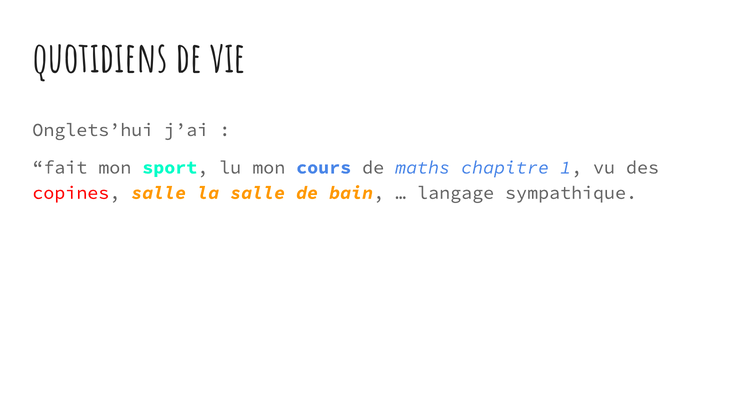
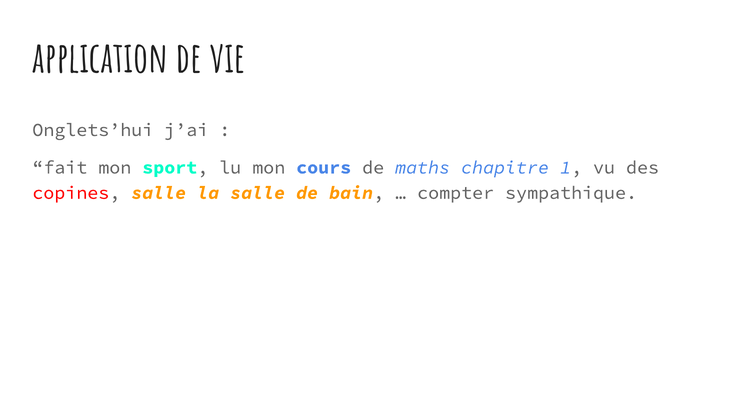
quotidiens: quotidiens -> application
langage: langage -> compter
